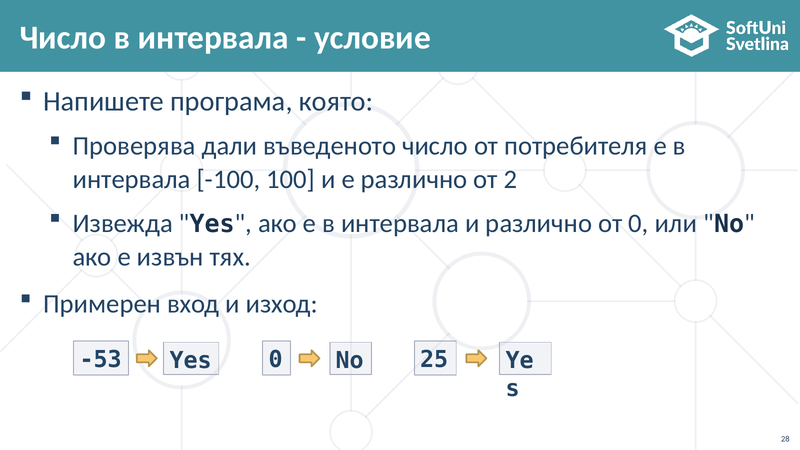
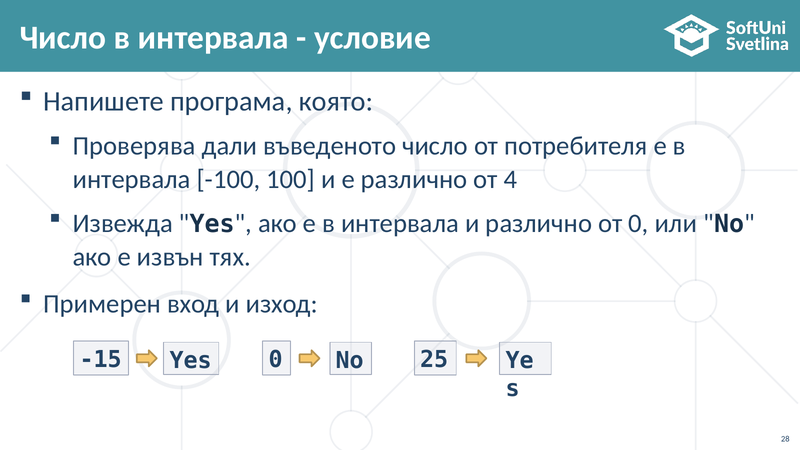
2: 2 -> 4
-53: -53 -> -15
